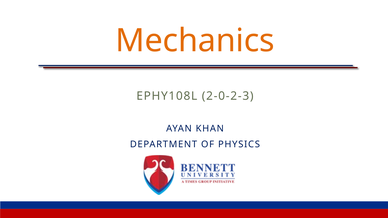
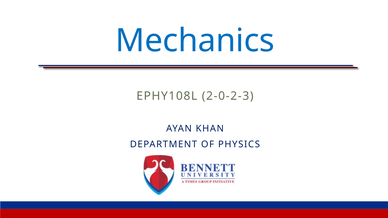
Mechanics colour: orange -> blue
